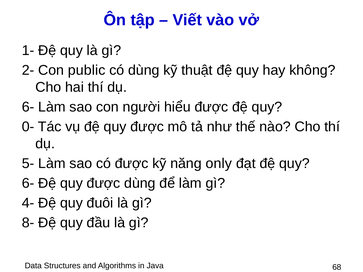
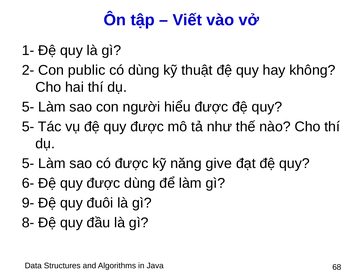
6- at (28, 107): 6- -> 5-
0- at (28, 127): 0- -> 5-
only: only -> give
4-: 4- -> 9-
